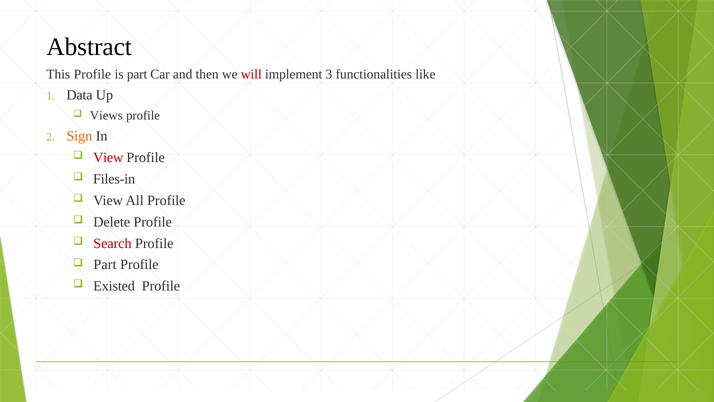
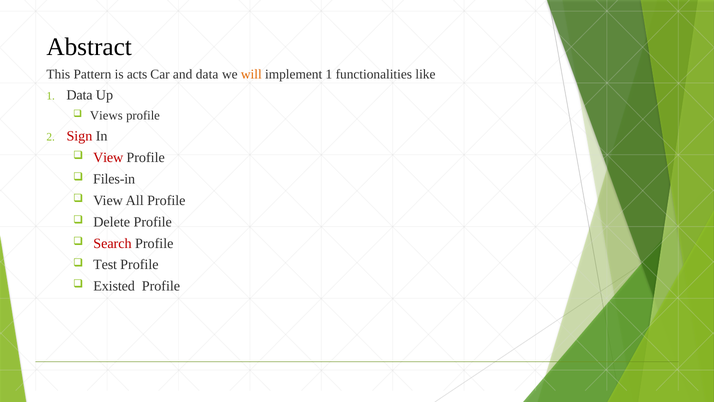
This Profile: Profile -> Pattern
is part: part -> acts
and then: then -> data
will colour: red -> orange
implement 3: 3 -> 1
Sign colour: orange -> red
Part at (105, 265): Part -> Test
